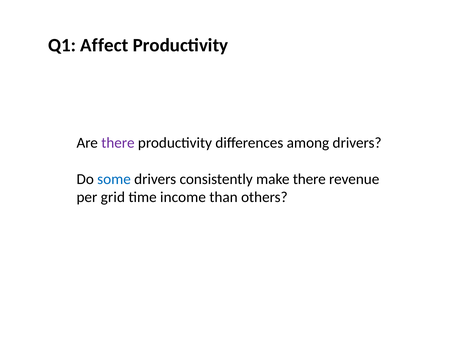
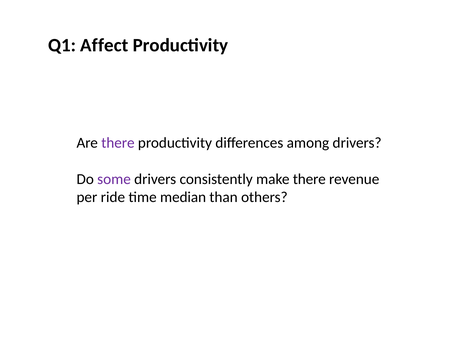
some colour: blue -> purple
grid: grid -> ride
income: income -> median
